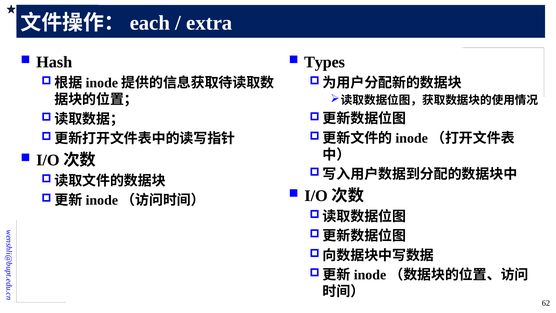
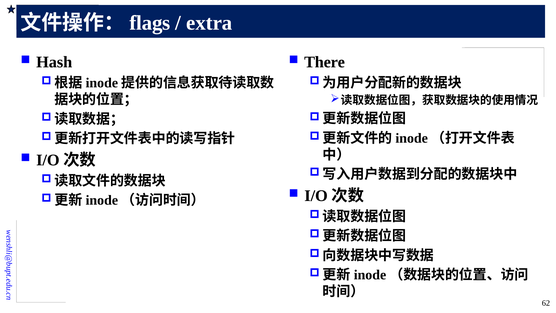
each: each -> flags
Types: Types -> There
